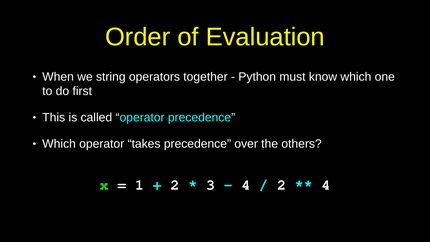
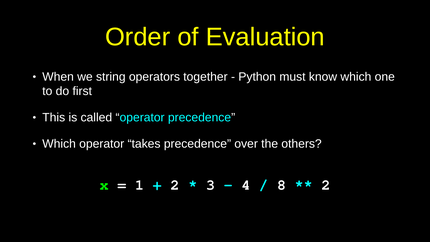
2 at (282, 185): 2 -> 8
4 at (326, 185): 4 -> 2
